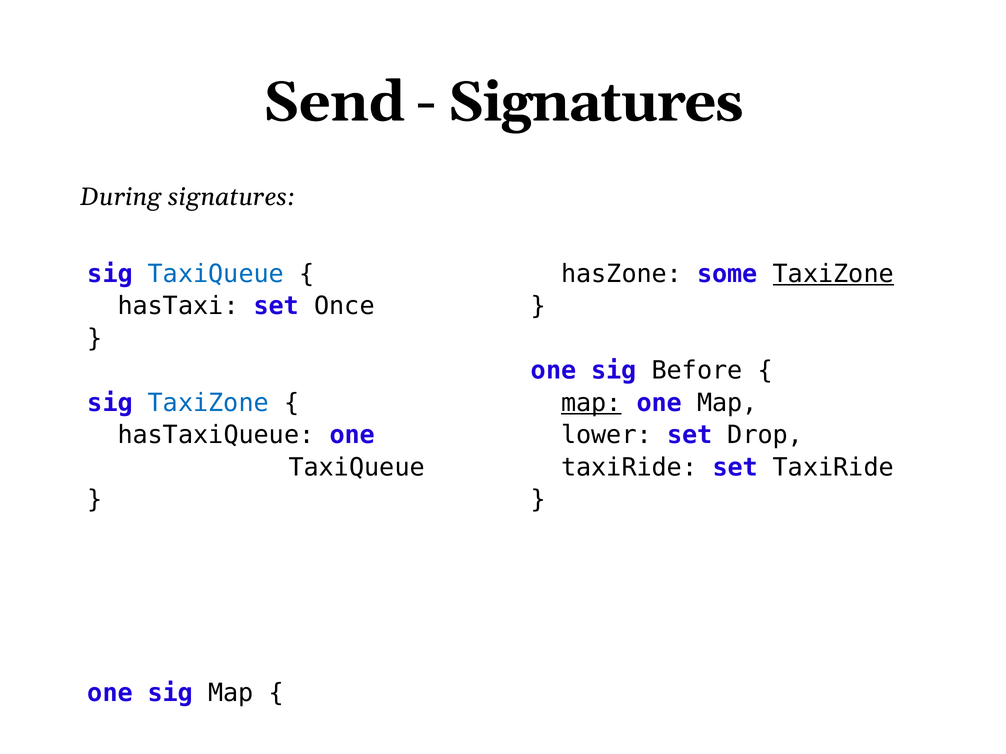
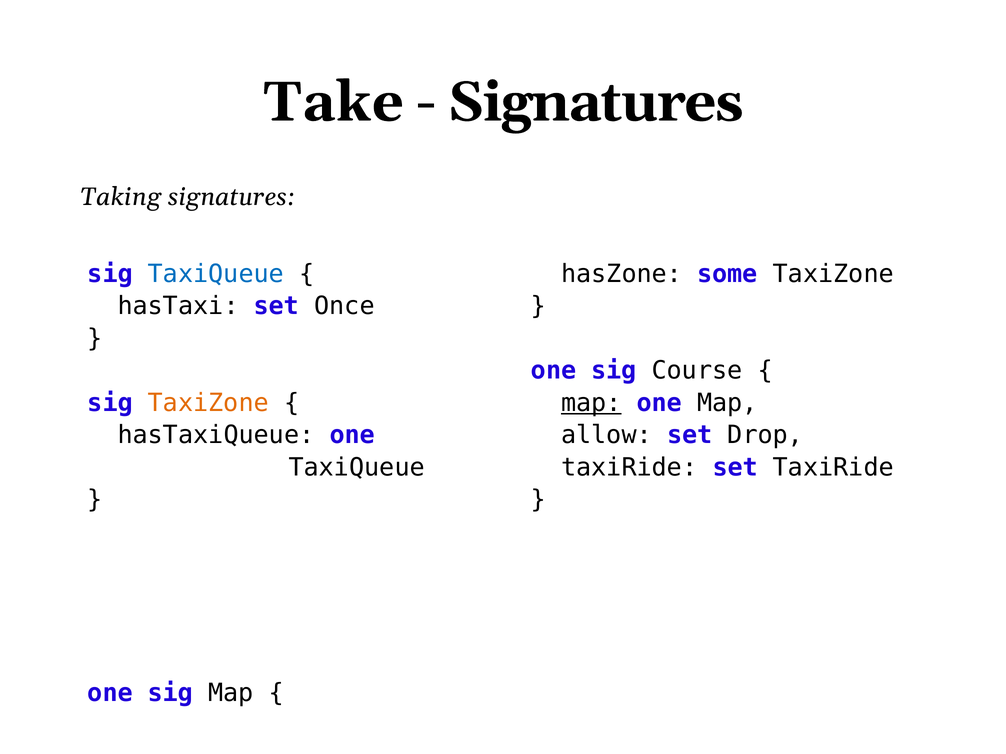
Send: Send -> Take
During: During -> Taking
TaxiZone at (833, 274) underline: present -> none
Before: Before -> Course
TaxiZone at (208, 403) colour: blue -> orange
lower: lower -> allow
